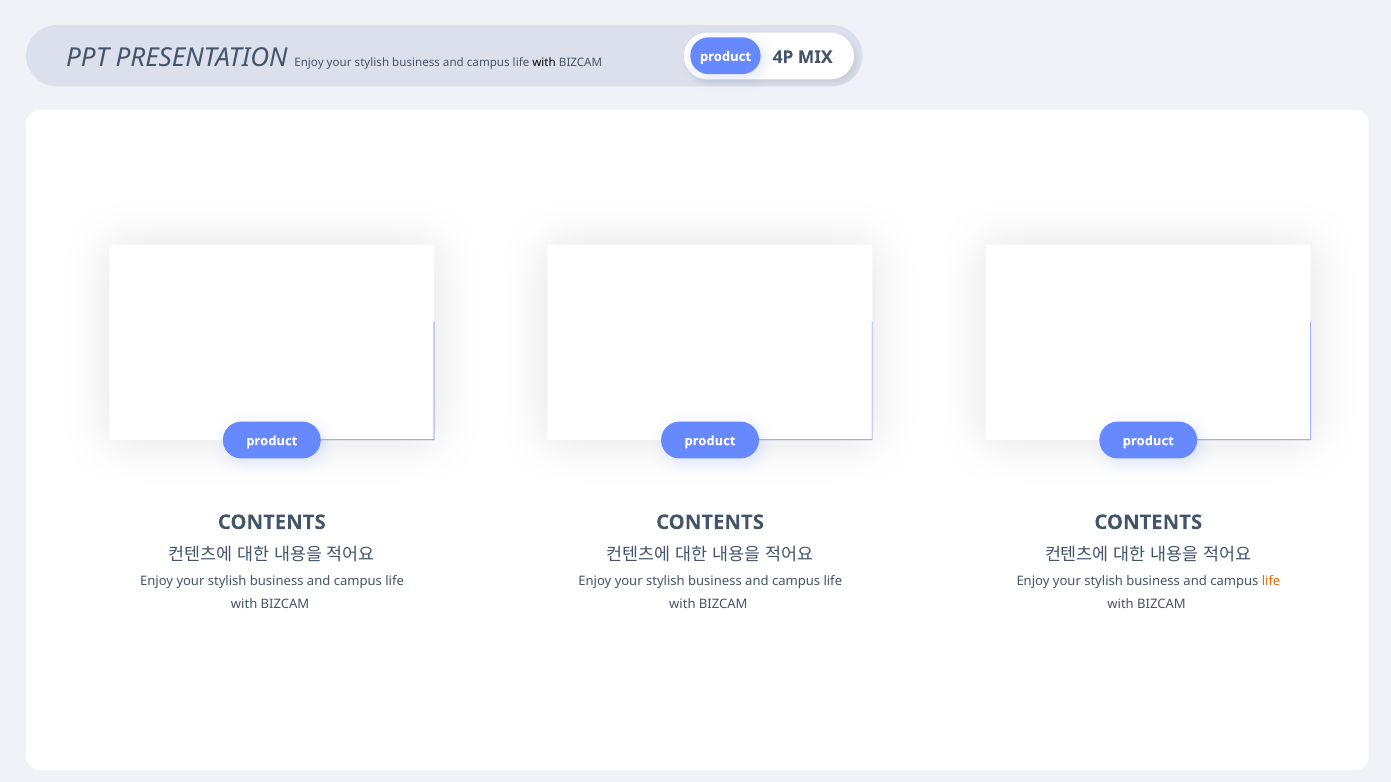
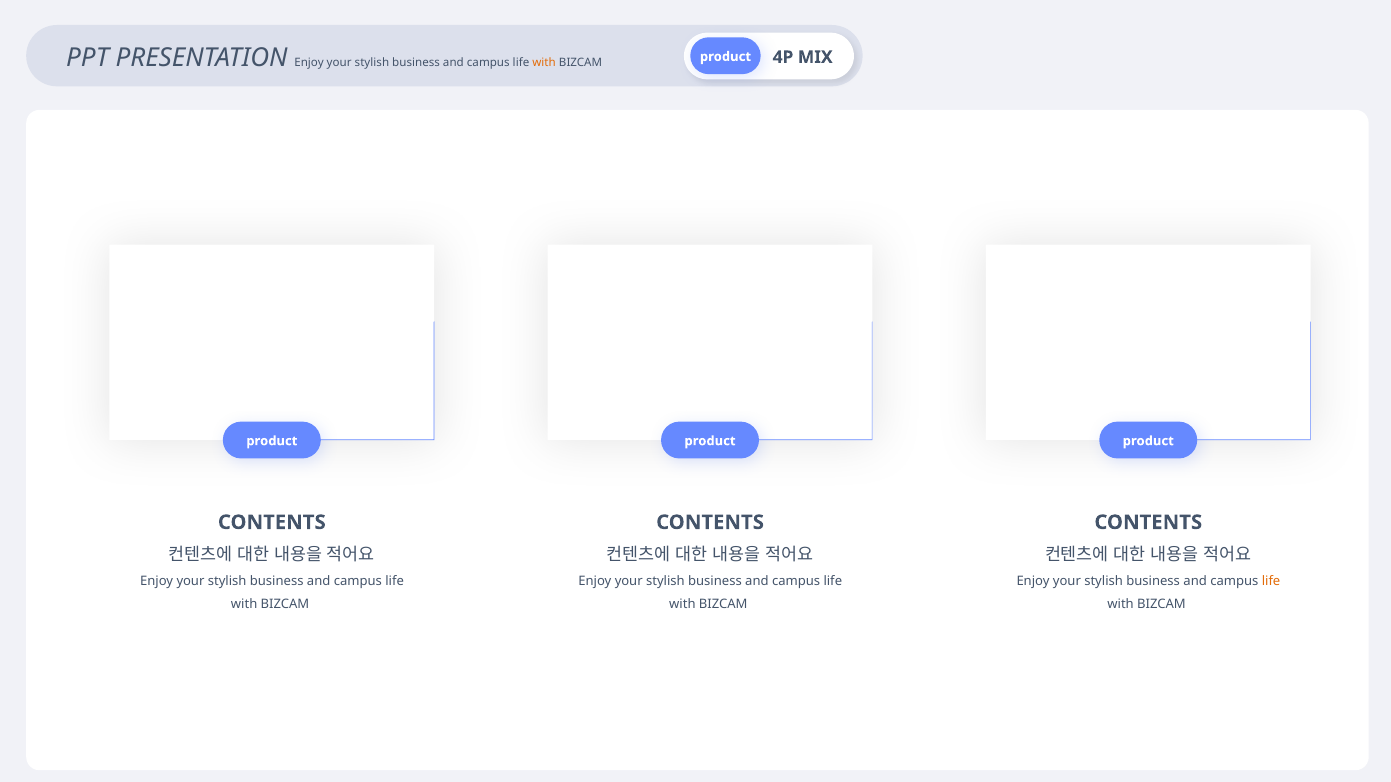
with at (544, 62) colour: black -> orange
